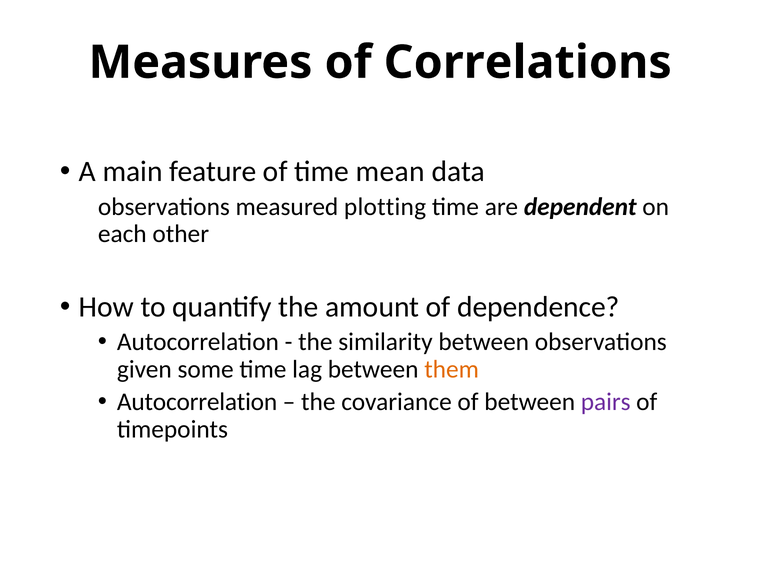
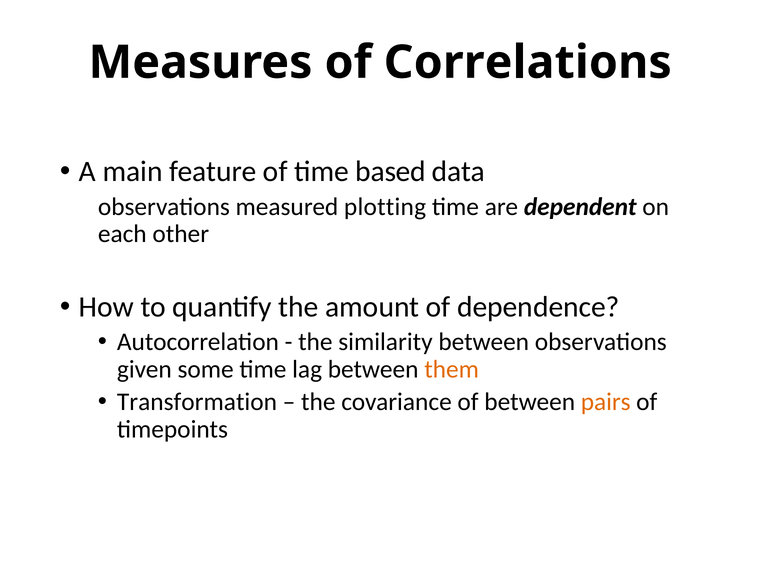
mean: mean -> based
Autocorrelation at (197, 402): Autocorrelation -> Transformation
pairs colour: purple -> orange
